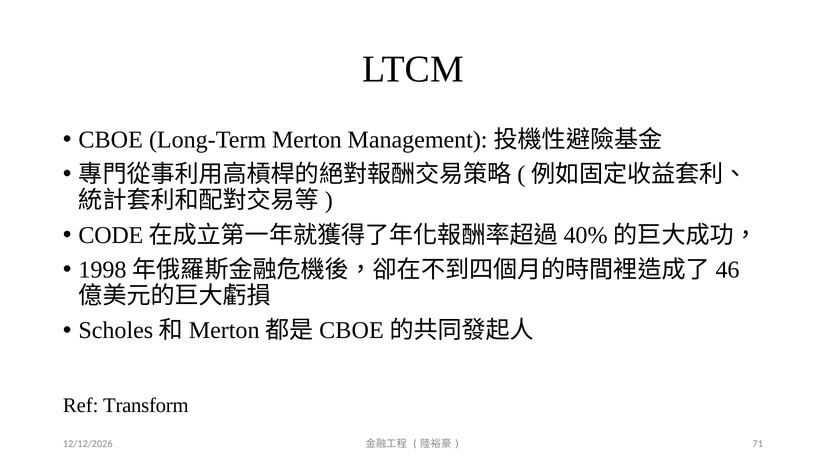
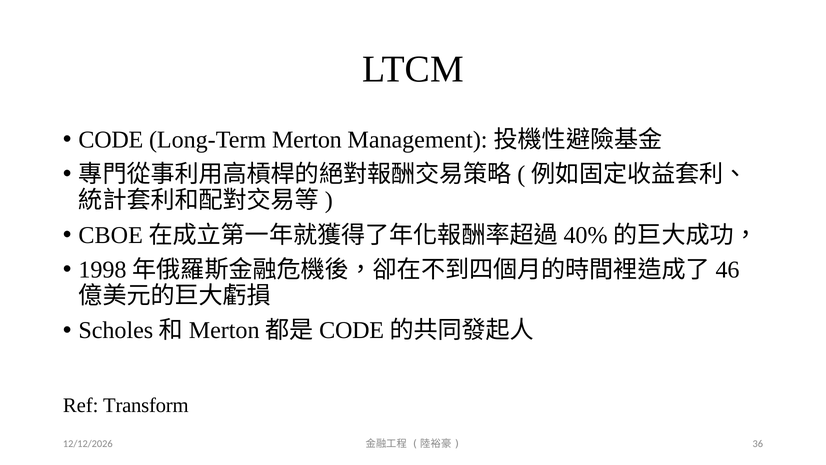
CBOE at (111, 140): CBOE -> CODE
CODE: CODE -> CBOE
CBOE at (351, 330): CBOE -> CODE
71: 71 -> 36
